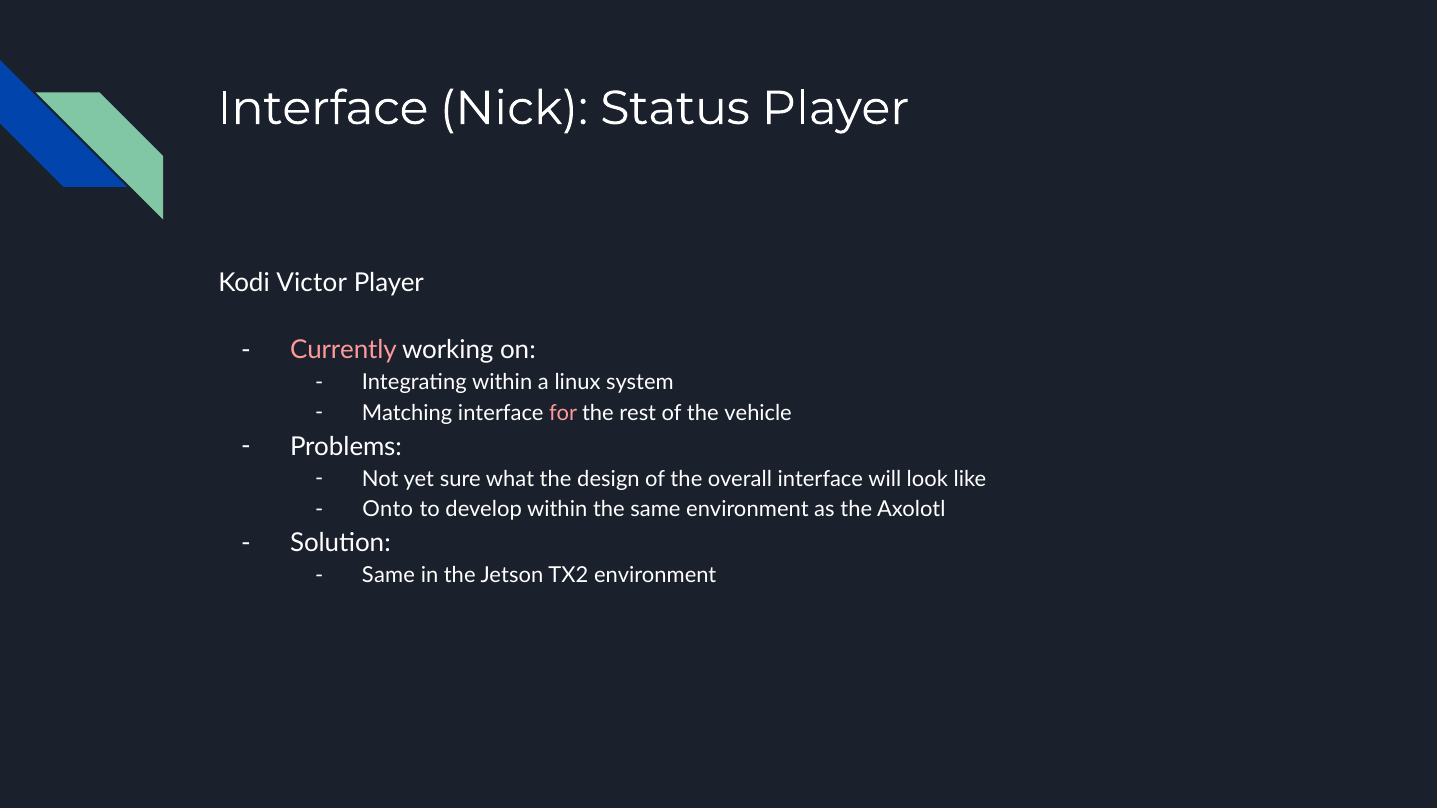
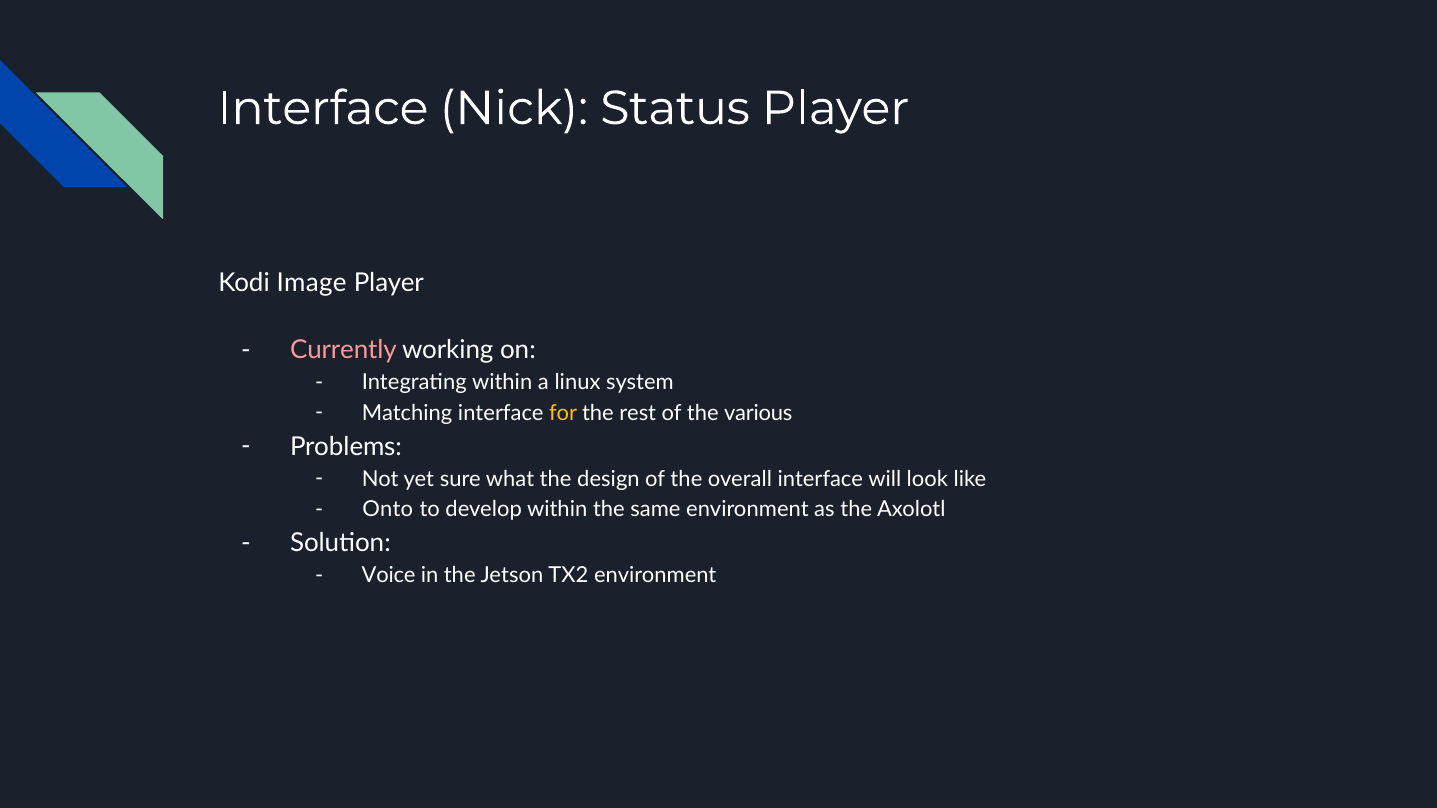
Victor: Victor -> Image
for colour: pink -> yellow
vehicle: vehicle -> various
Same at (388, 576): Same -> Voice
